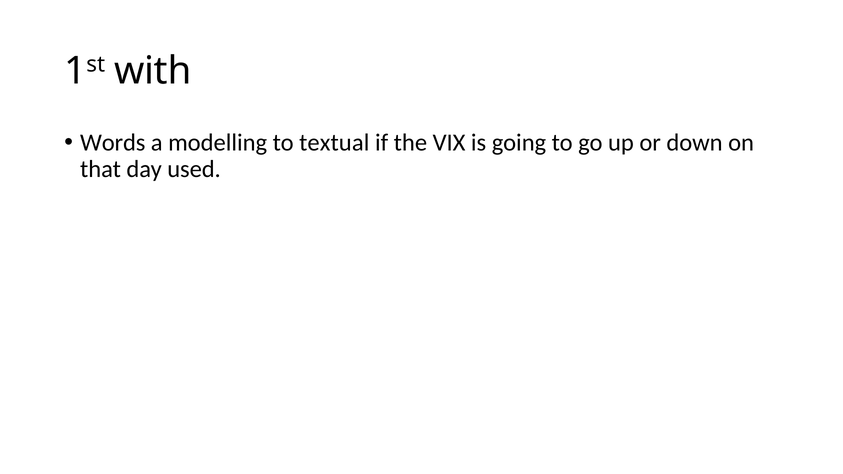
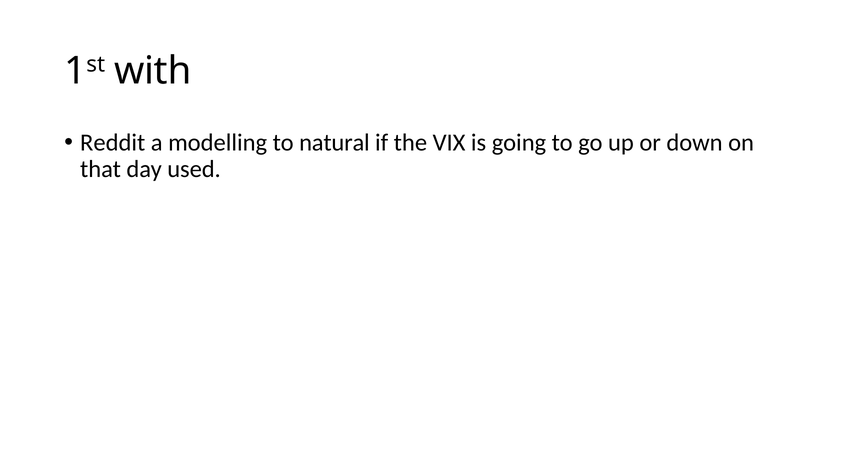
Words: Words -> Reddit
textual: textual -> natural
